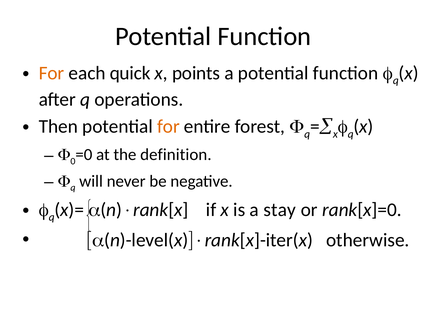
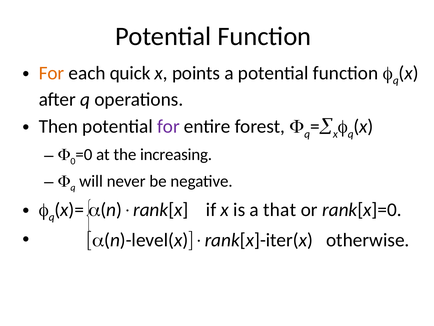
for at (168, 126) colour: orange -> purple
definition: definition -> increasing
stay: stay -> that
